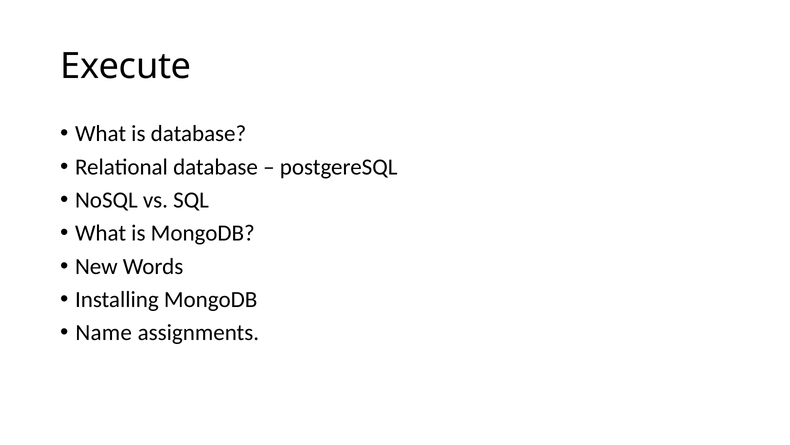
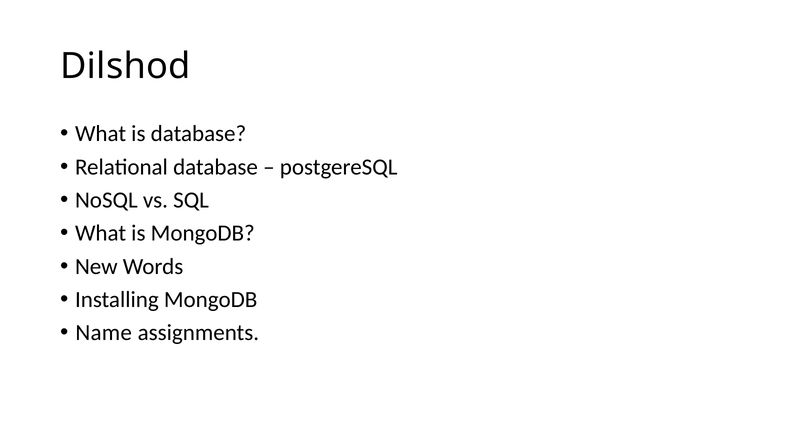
Execute: Execute -> Dilshod
